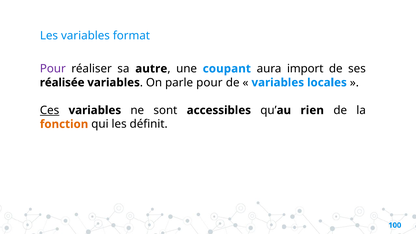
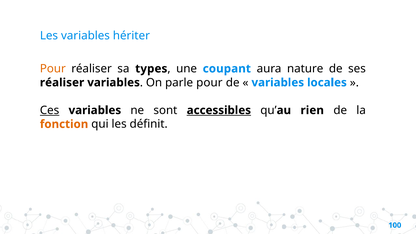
format: format -> hériter
Pour at (53, 69) colour: purple -> orange
autre: autre -> types
import: import -> nature
réalisée at (62, 83): réalisée -> réaliser
accessibles underline: none -> present
